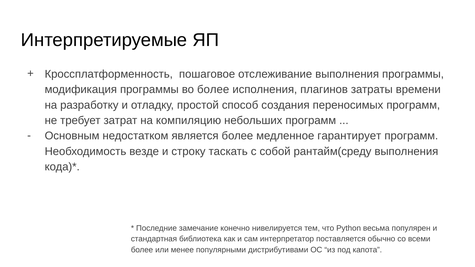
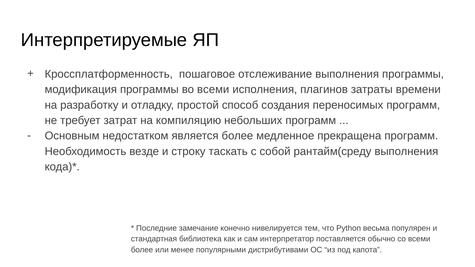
во более: более -> всеми
гарантирует: гарантирует -> прекращена
